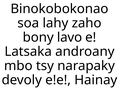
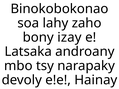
lavo: lavo -> izay
